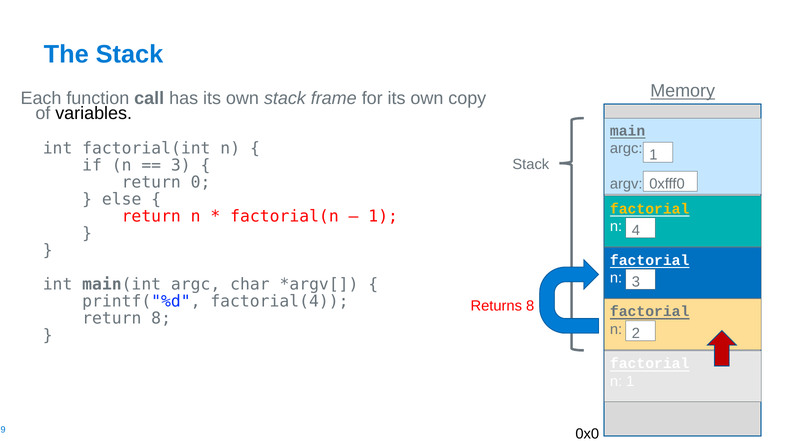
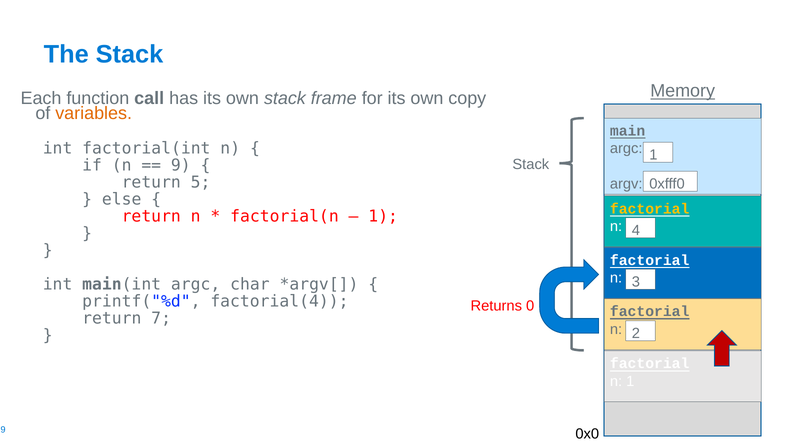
variables colour: black -> orange
3 at (181, 166): 3 -> 9
0: 0 -> 5
Returns 8: 8 -> 0
return 8: 8 -> 7
